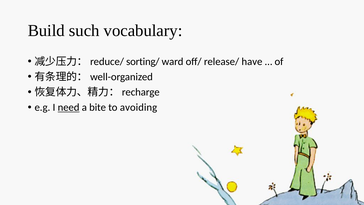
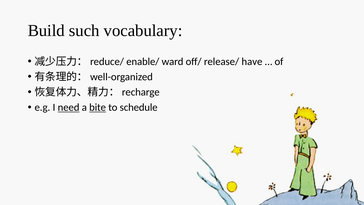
sorting/: sorting/ -> enable/
bite underline: none -> present
avoiding: avoiding -> schedule
